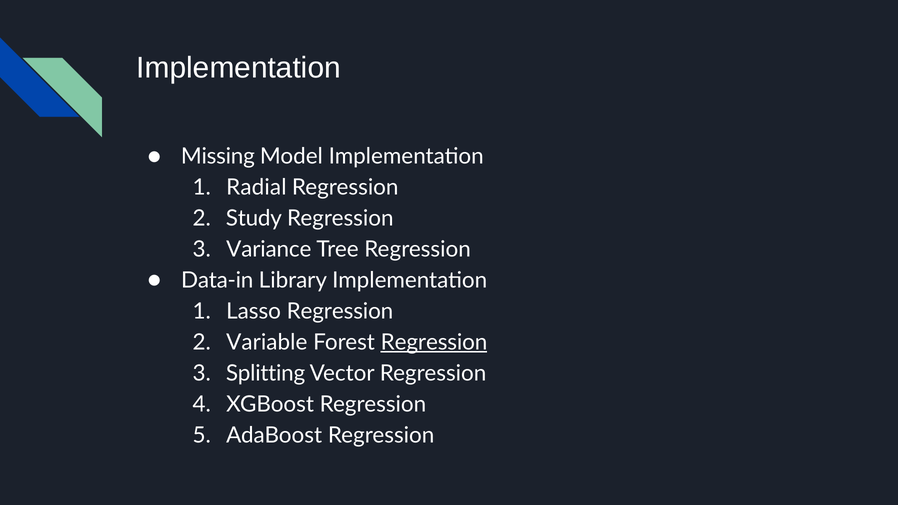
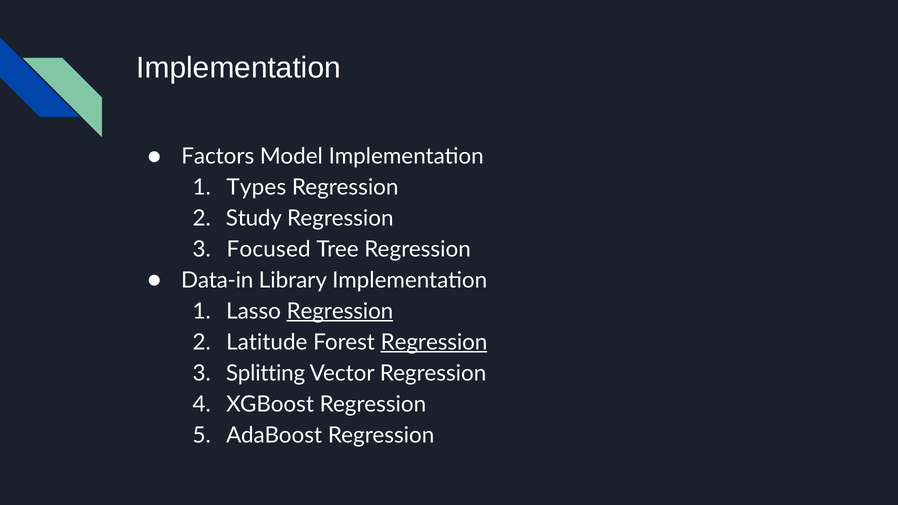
Missing: Missing -> Factors
Radial: Radial -> Types
Variance: Variance -> Focused
Regression at (340, 311) underline: none -> present
Variable: Variable -> Latitude
